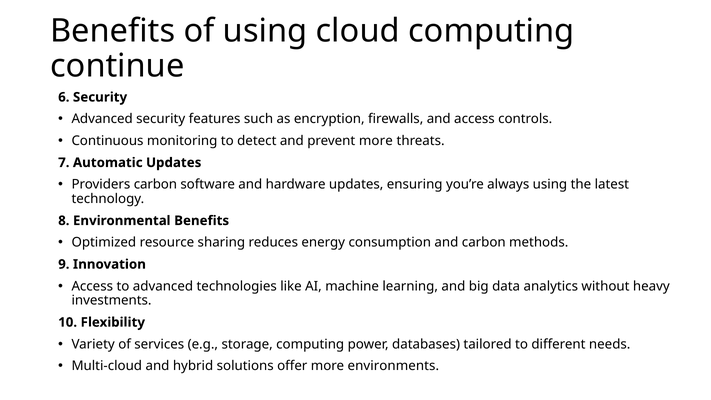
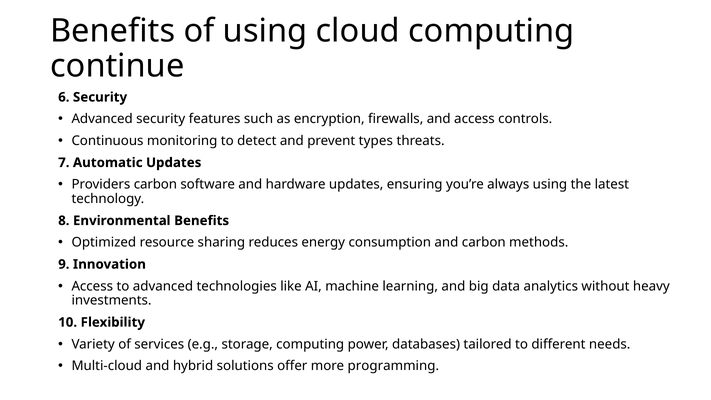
prevent more: more -> types
environments: environments -> programming
